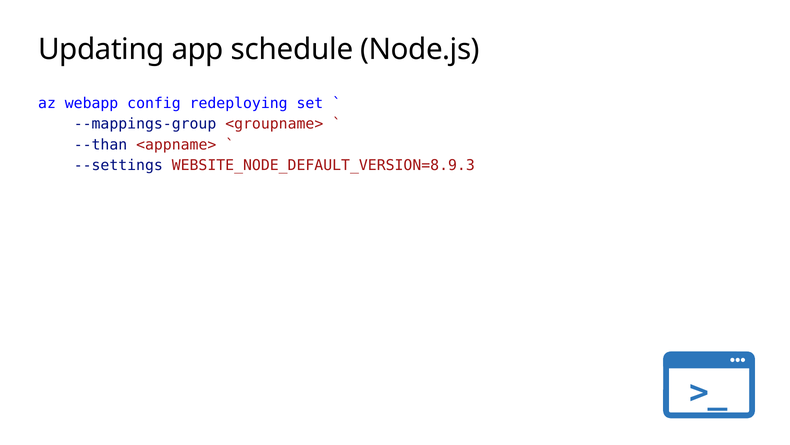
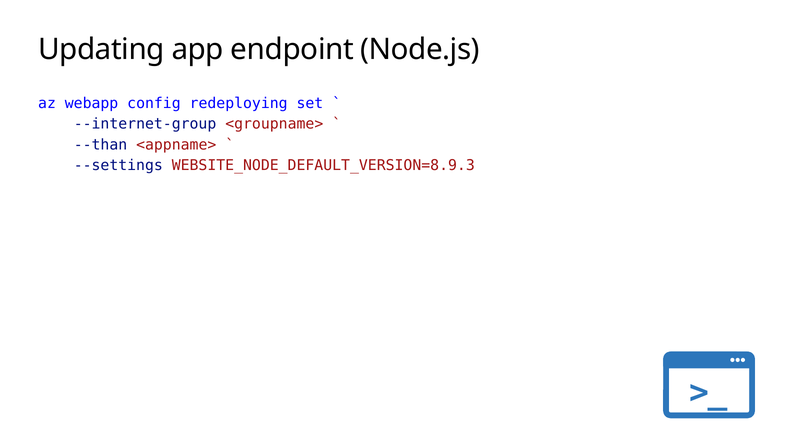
schedule: schedule -> endpoint
--mappings-group: --mappings-group -> --internet-group
